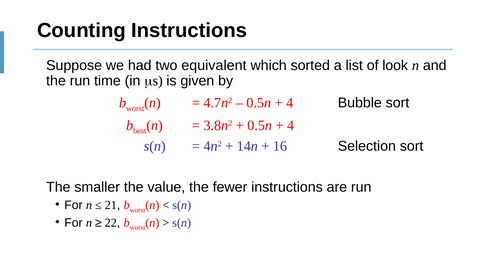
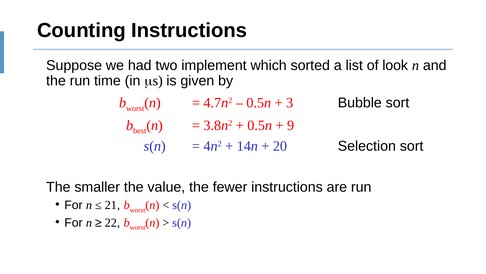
equivalent: equivalent -> implement
4 at (290, 103): 4 -> 3
4 at (291, 125): 4 -> 9
16: 16 -> 20
